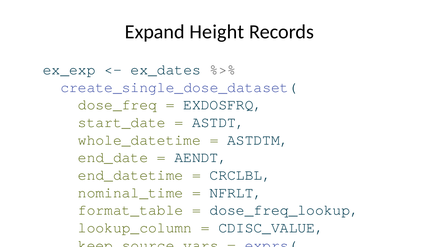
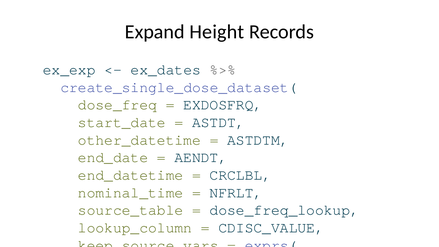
whole_datetime: whole_datetime -> other_datetime
format_table: format_table -> source_table
